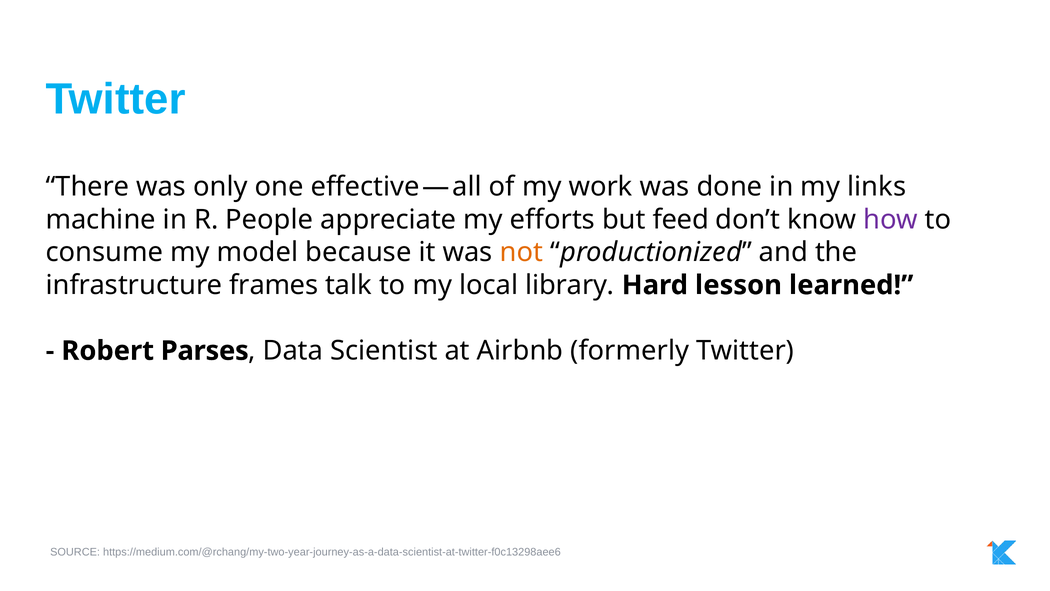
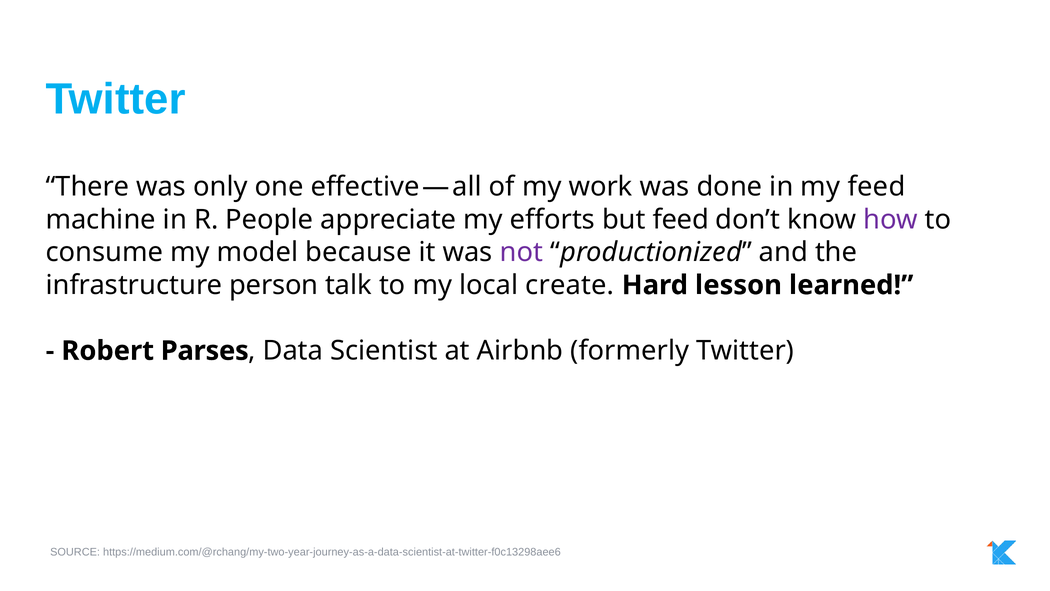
my links: links -> feed
not colour: orange -> purple
frames: frames -> person
library: library -> create
